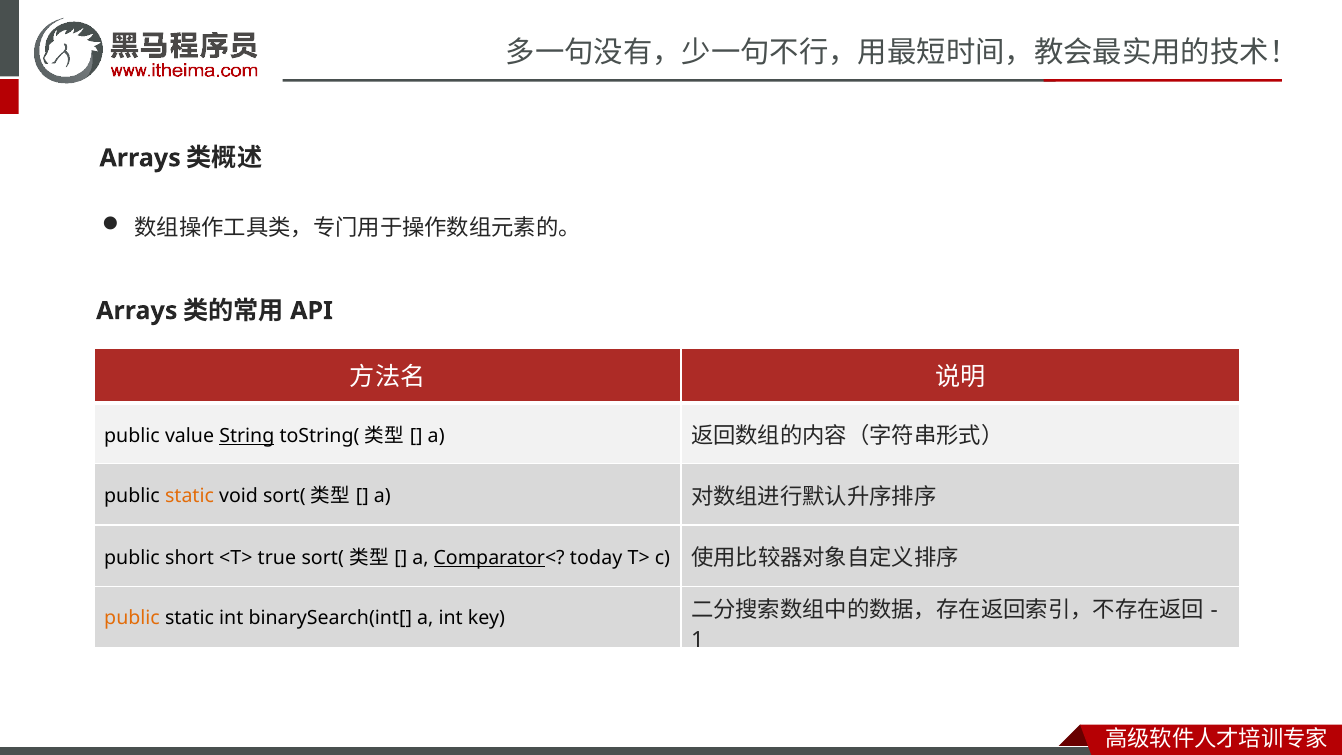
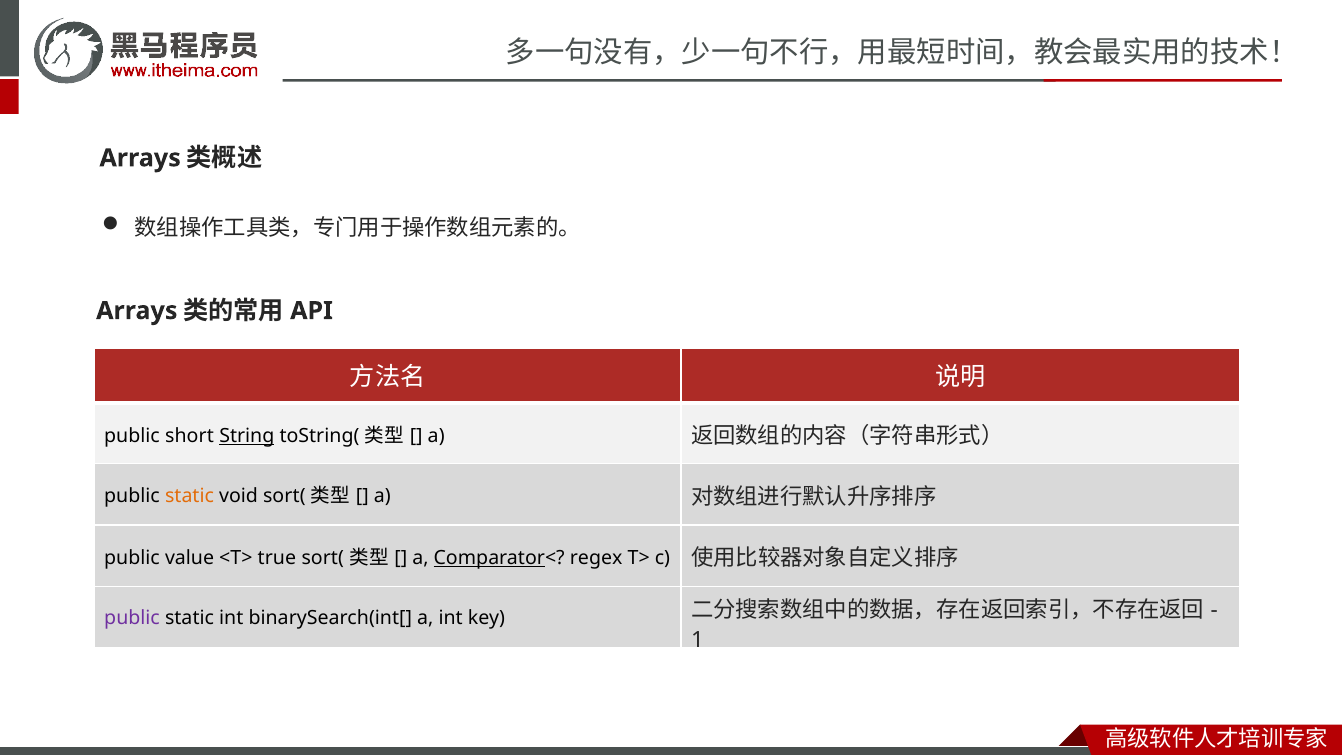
value: value -> short
short: short -> value
today: today -> regex
public at (132, 618) colour: orange -> purple
